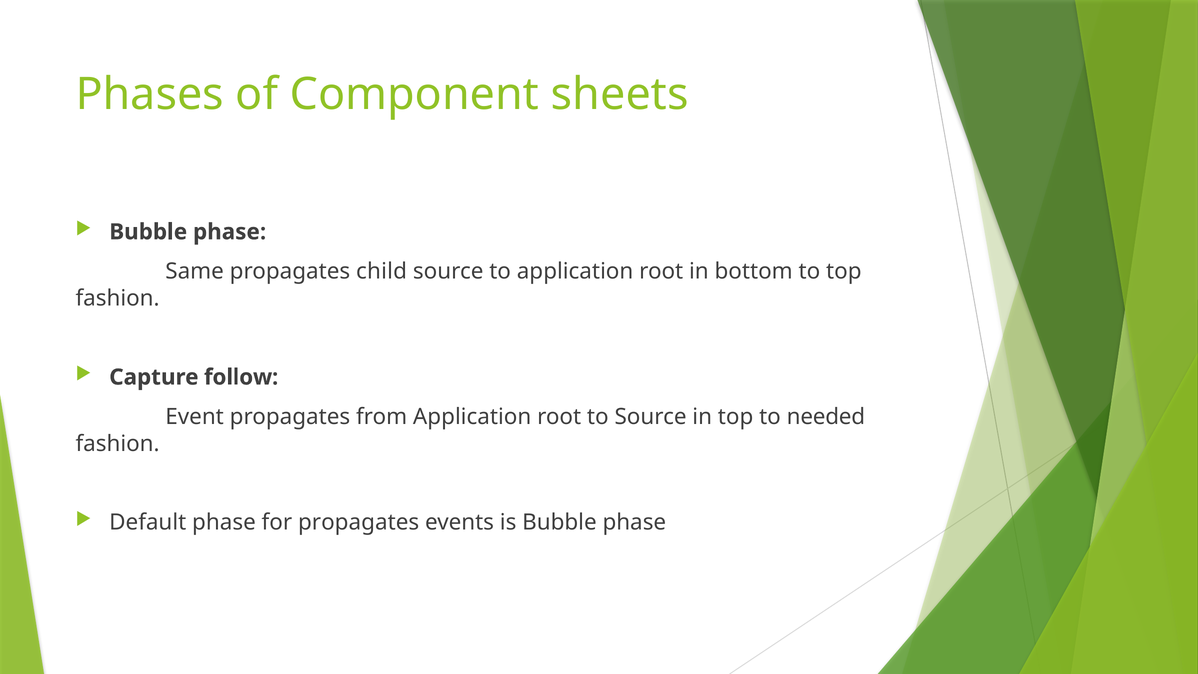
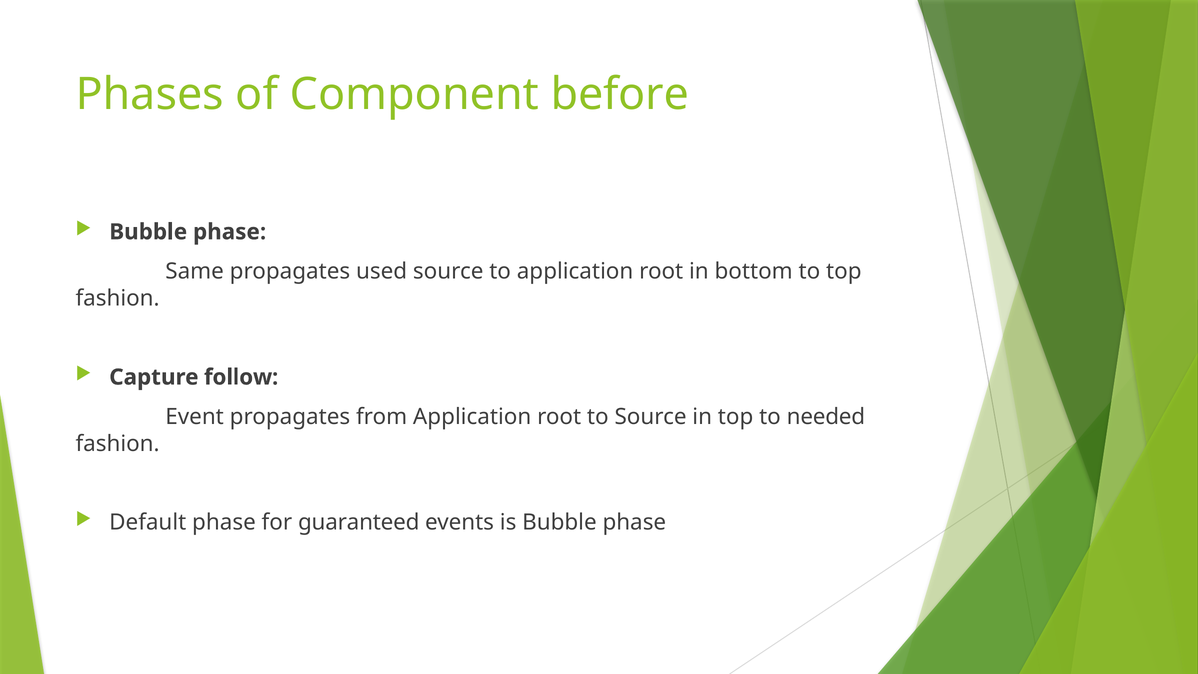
sheets: sheets -> before
child: child -> used
for propagates: propagates -> guaranteed
